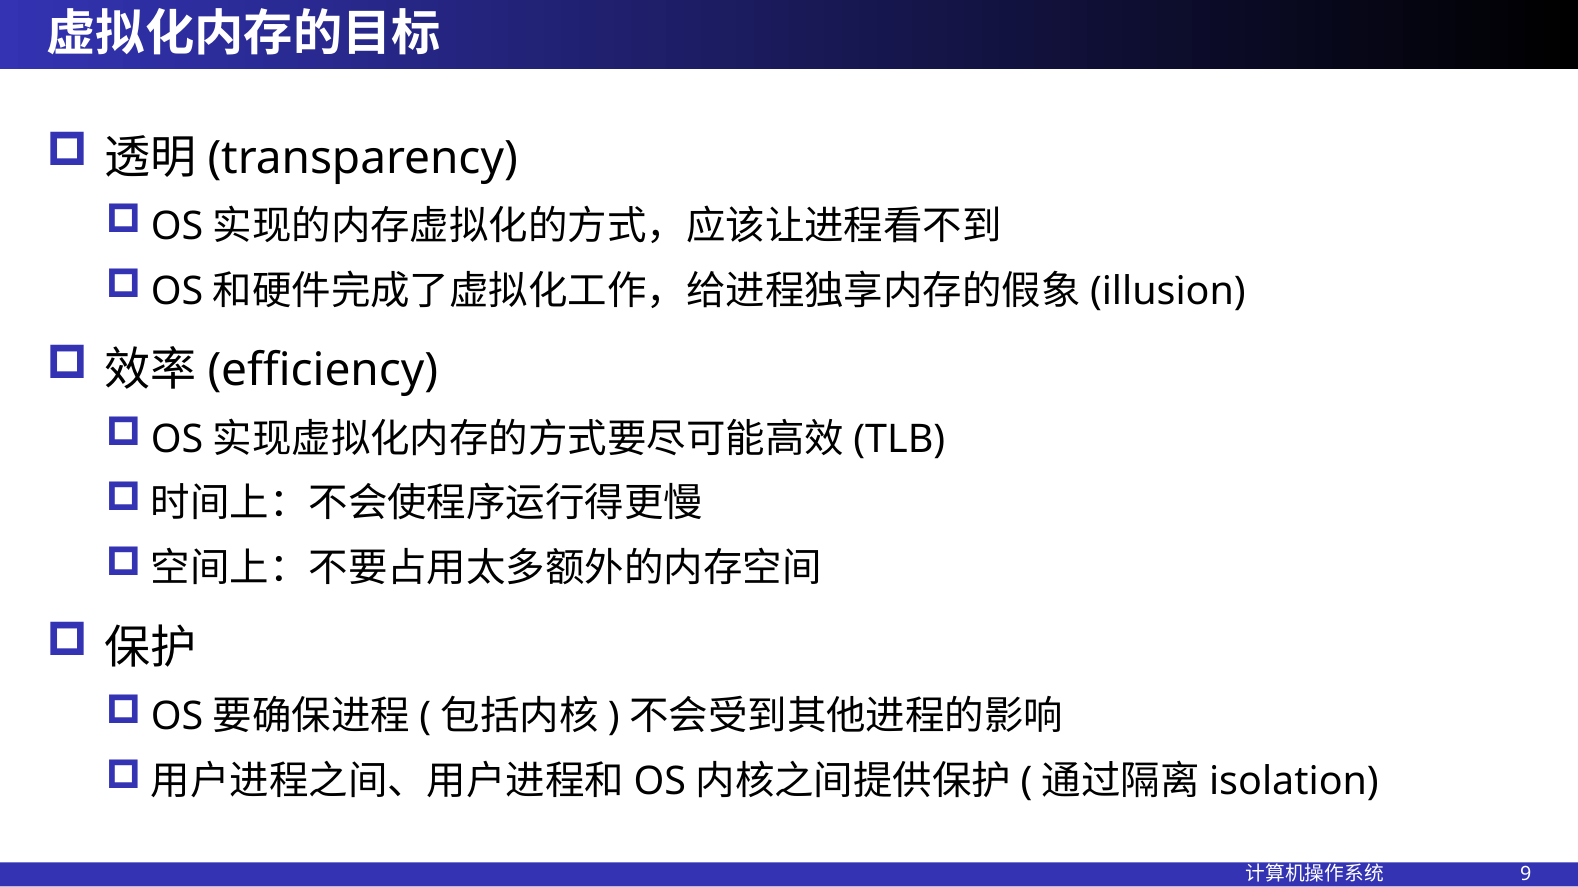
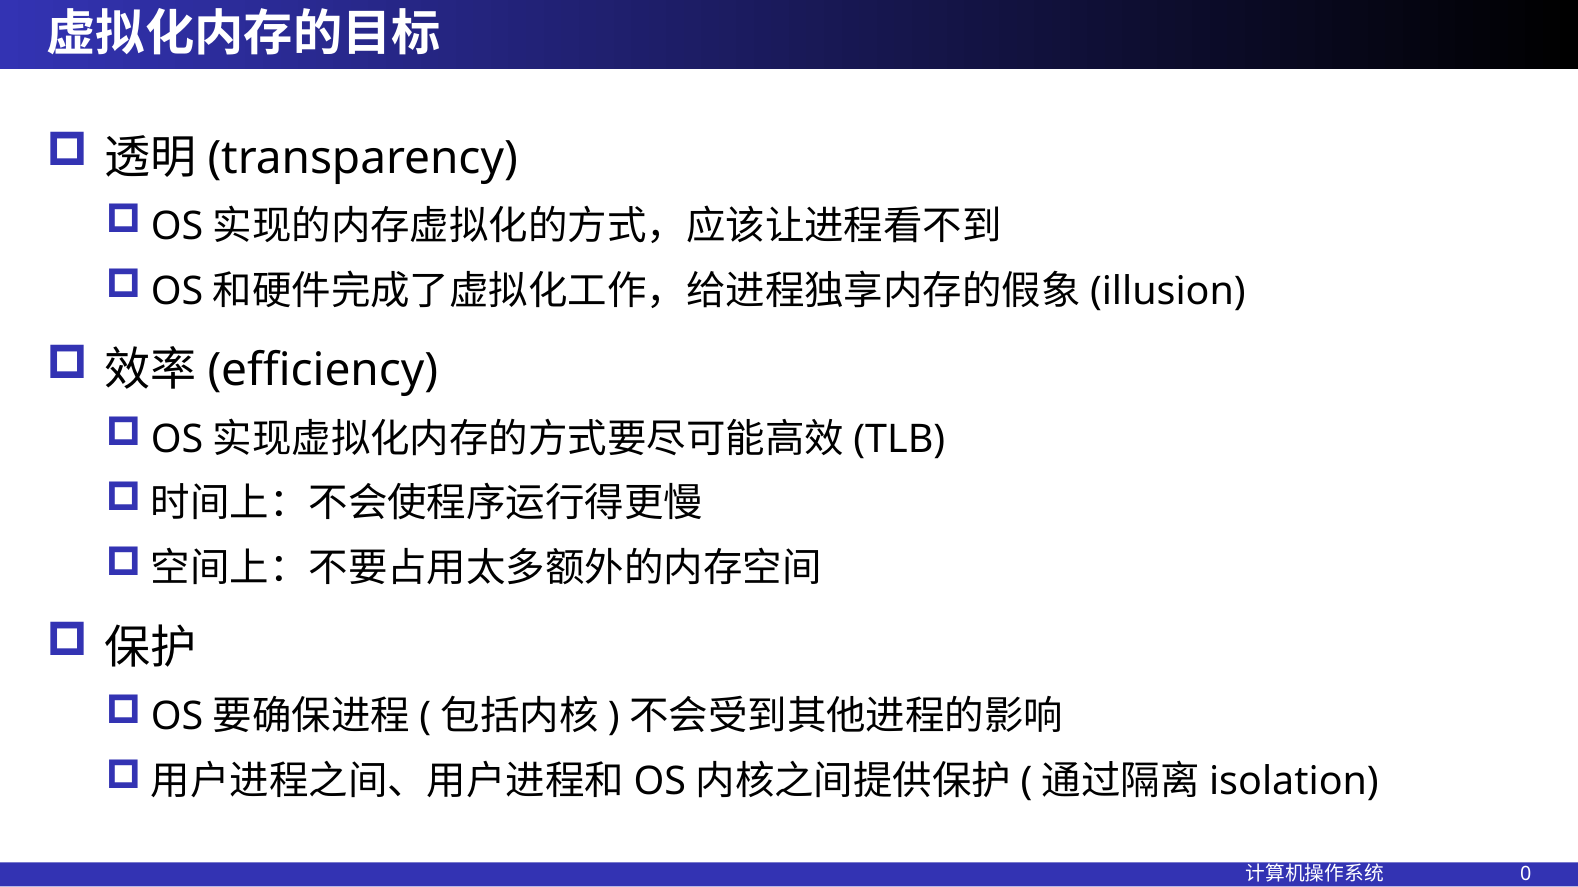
9: 9 -> 0
